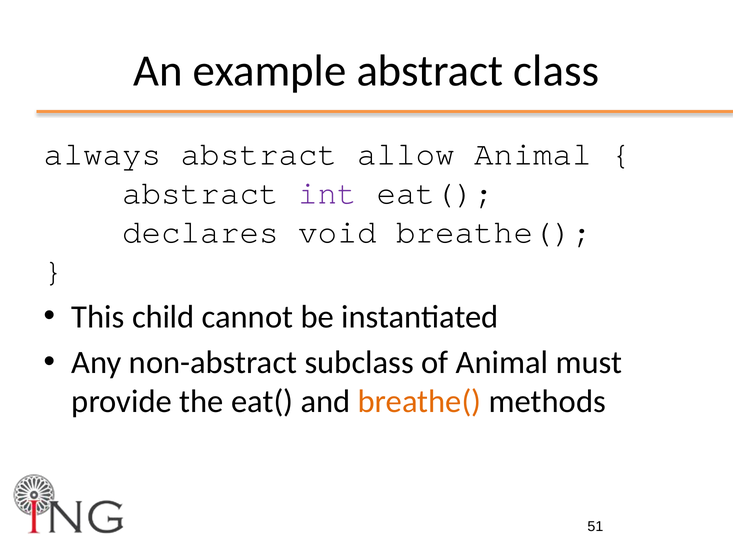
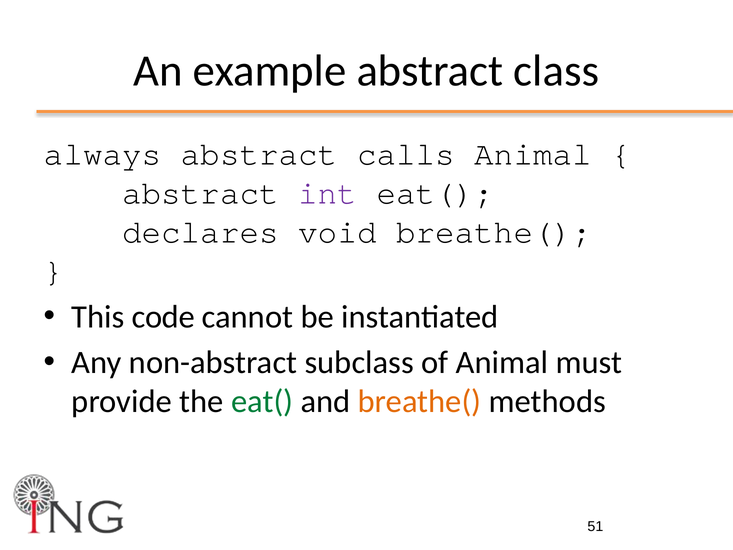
allow: allow -> calls
child: child -> code
eat( at (262, 401) colour: black -> green
